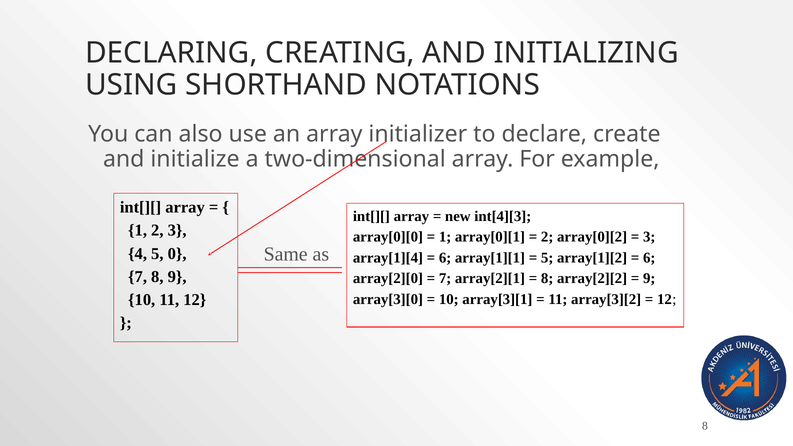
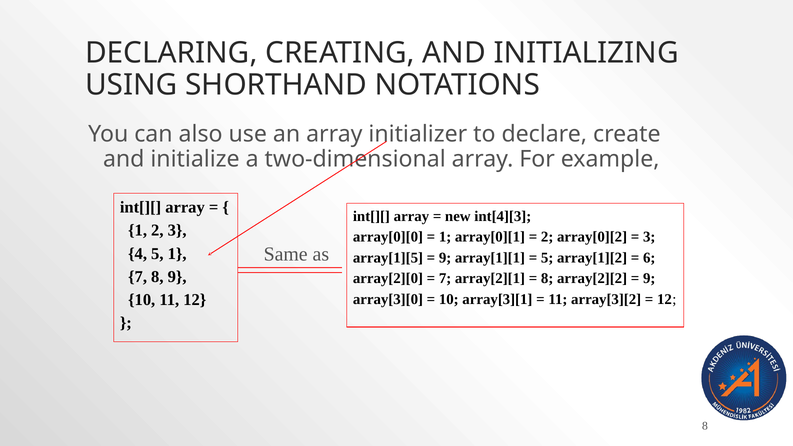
5 0: 0 -> 1
array[1][4: array[1][4 -> array[1][5
6 at (445, 258): 6 -> 9
